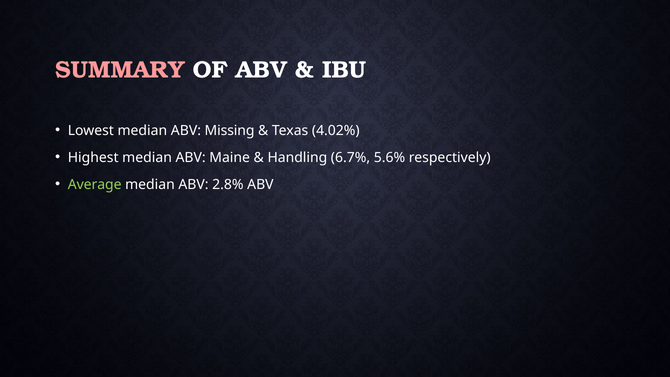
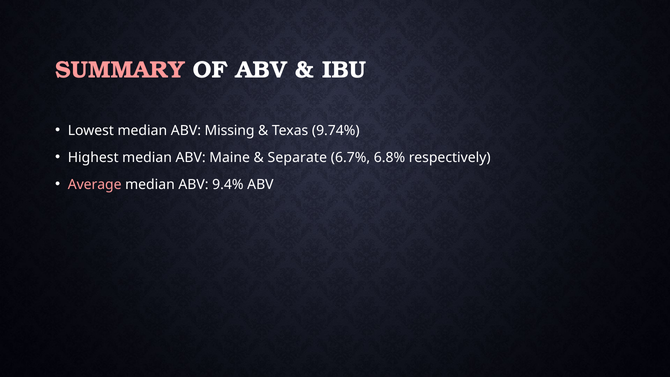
4.02%: 4.02% -> 9.74%
Handling: Handling -> Separate
5.6%: 5.6% -> 6.8%
Average colour: light green -> pink
2.8%: 2.8% -> 9.4%
